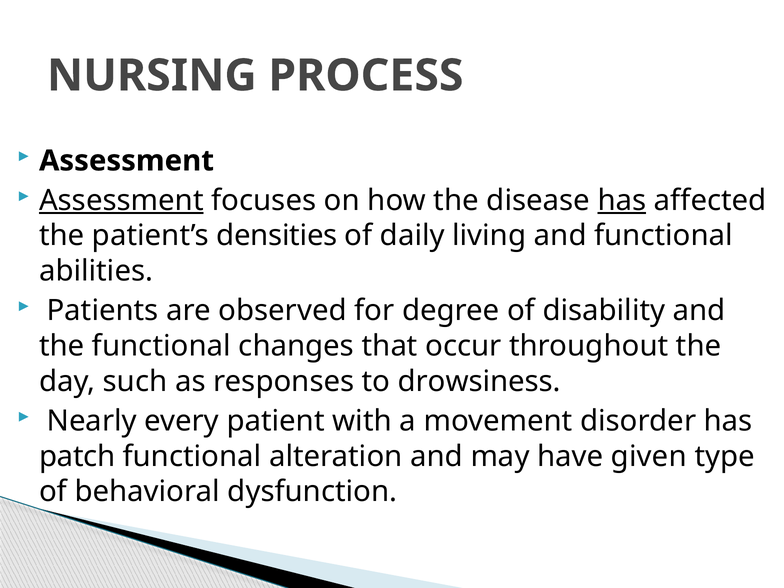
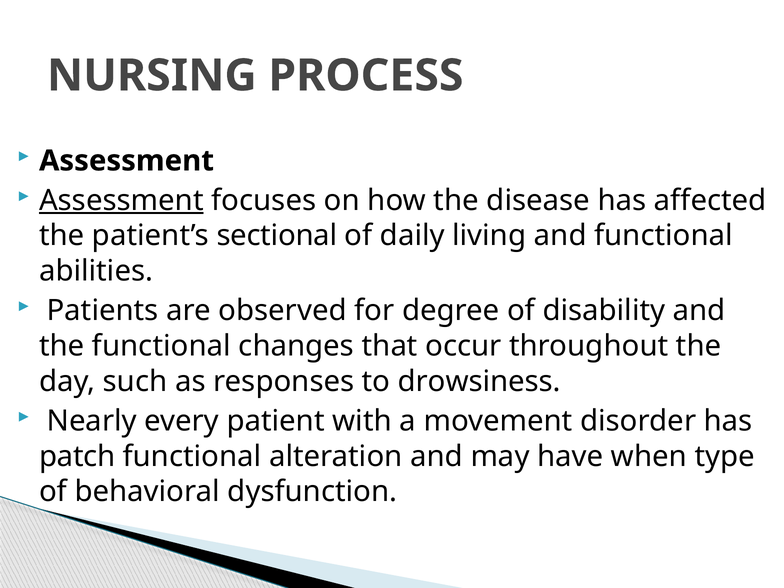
has at (622, 200) underline: present -> none
densities: densities -> sectional
given: given -> when
